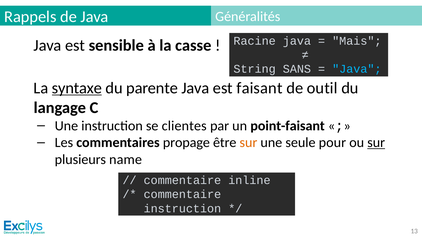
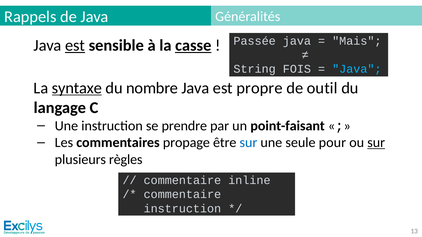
Racine: Racine -> Passée
est at (75, 45) underline: none -> present
casse underline: none -> present
SANS: SANS -> FOIS
parente: parente -> nombre
faisant: faisant -> propre
clientes: clientes -> prendre
sur at (248, 143) colour: orange -> blue
name: name -> règles
